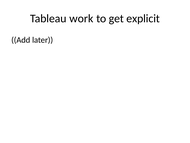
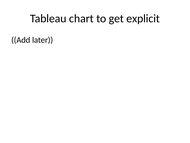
work: work -> chart
